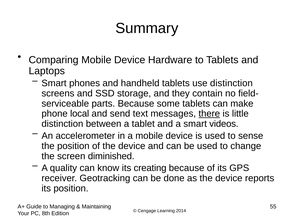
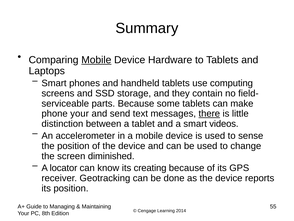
Mobile at (96, 60) underline: none -> present
use distinction: distinction -> computing
phone local: local -> your
quality: quality -> locator
